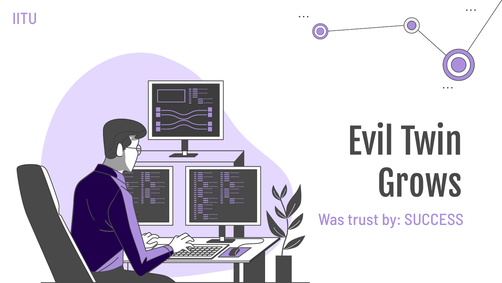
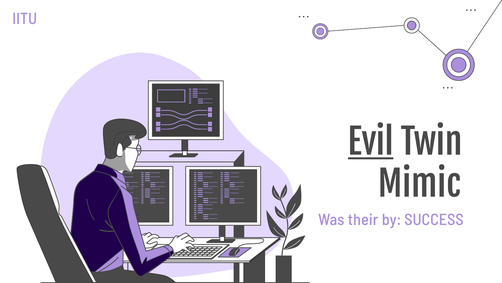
Evil underline: none -> present
Grows: Grows -> Mimic
trust: trust -> their
